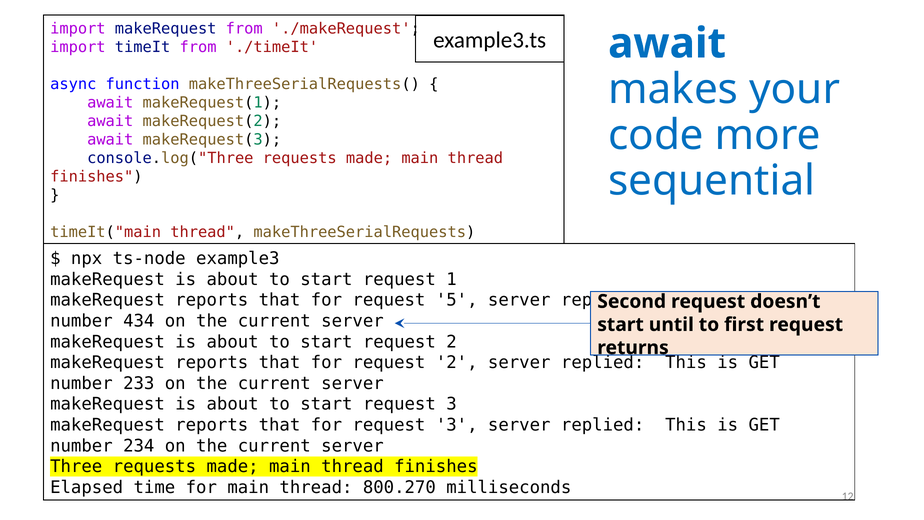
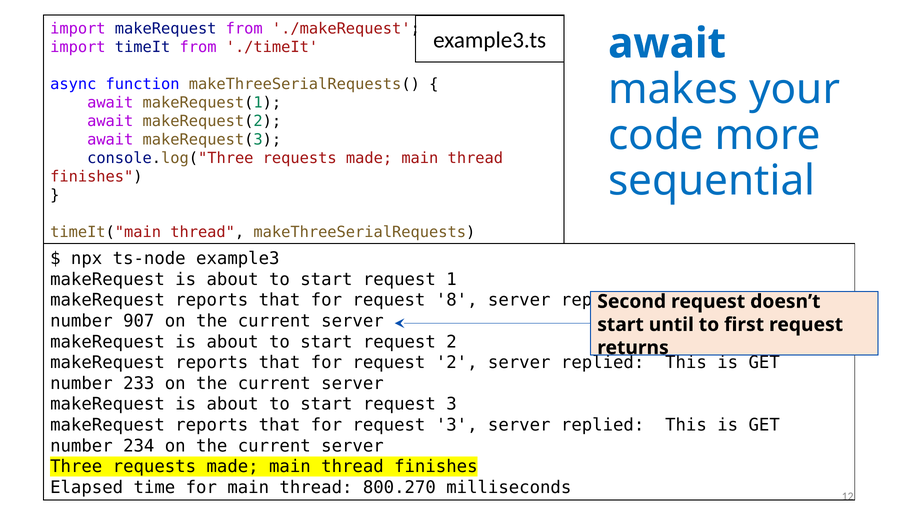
5: 5 -> 8
434: 434 -> 907
